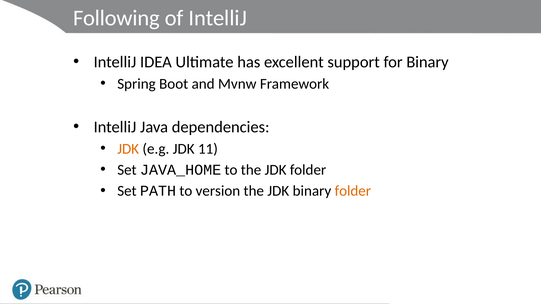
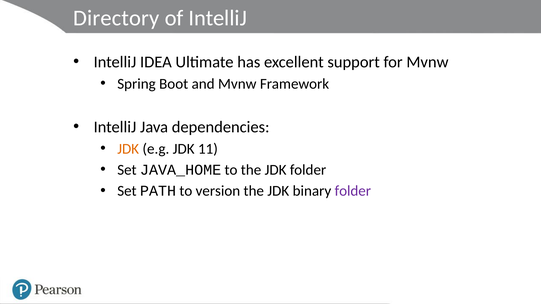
Following: Following -> Directory
for Binary: Binary -> Mvnw
folder at (353, 191) colour: orange -> purple
